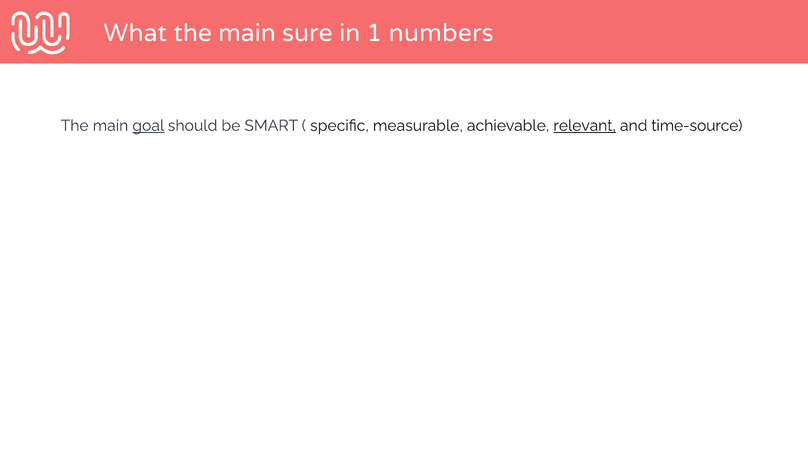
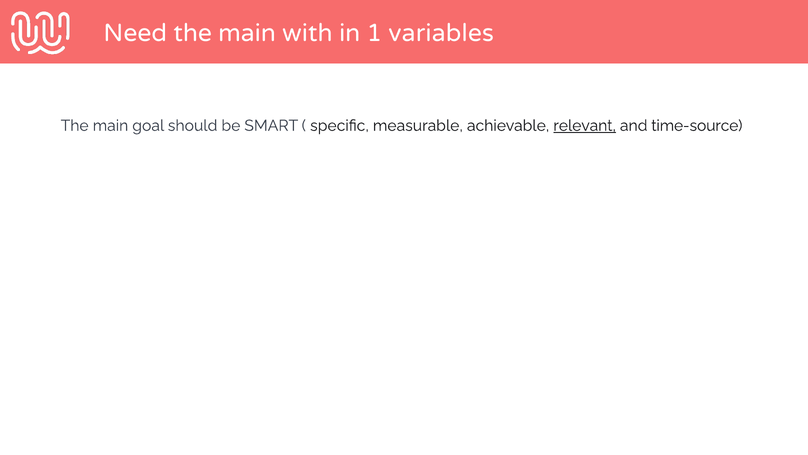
What: What -> Need
sure: sure -> with
numbers: numbers -> variables
goal underline: present -> none
